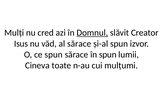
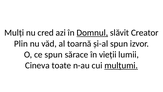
Isus: Isus -> Plin
al sărace: sărace -> toarnă
în spun: spun -> vieții
mulțumi underline: none -> present
